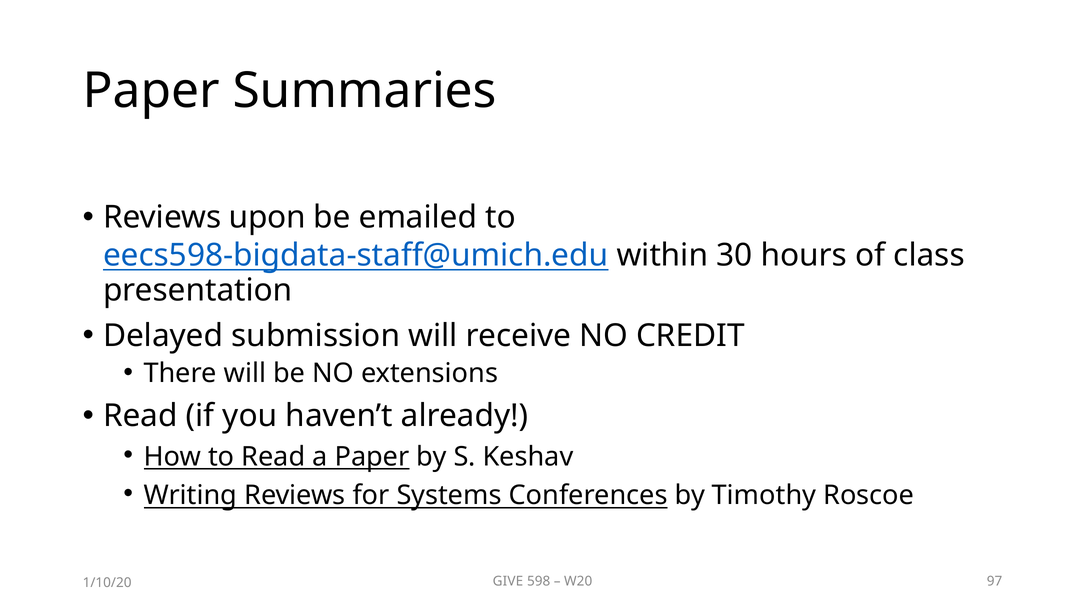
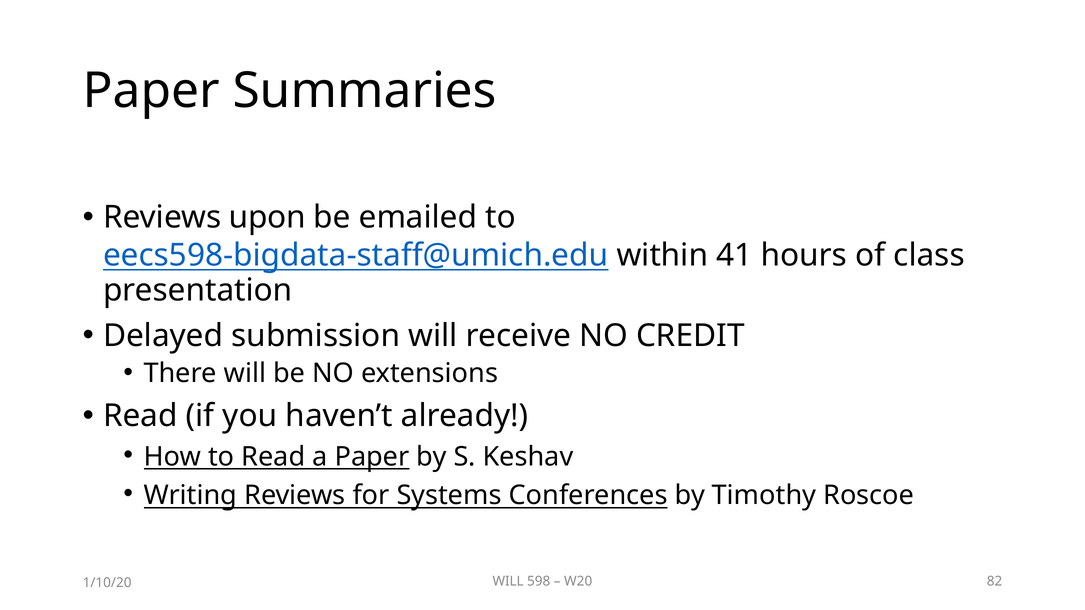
30: 30 -> 41
GIVE at (508, 582): GIVE -> WILL
97: 97 -> 82
